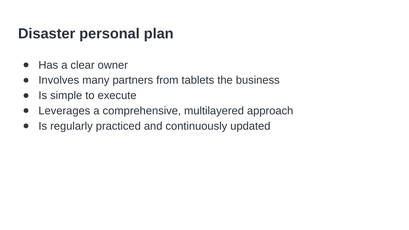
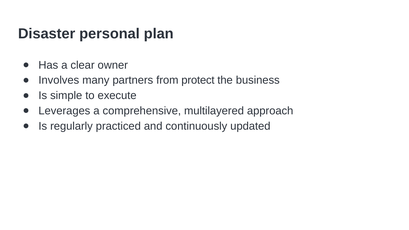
tablets: tablets -> protect
